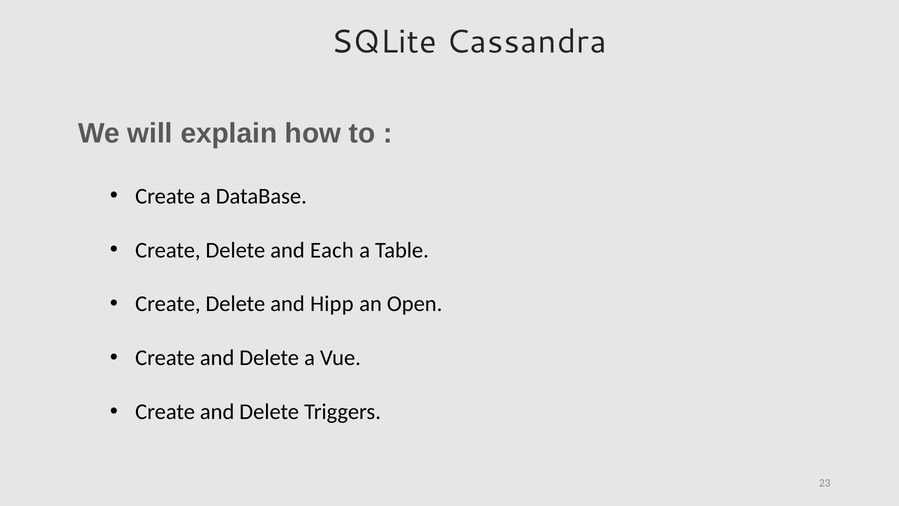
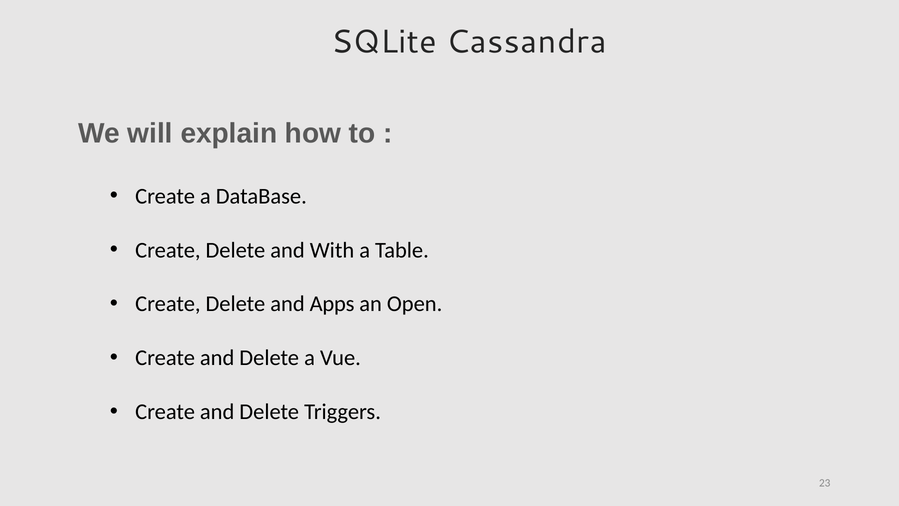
Each: Each -> With
Hipp: Hipp -> Apps
